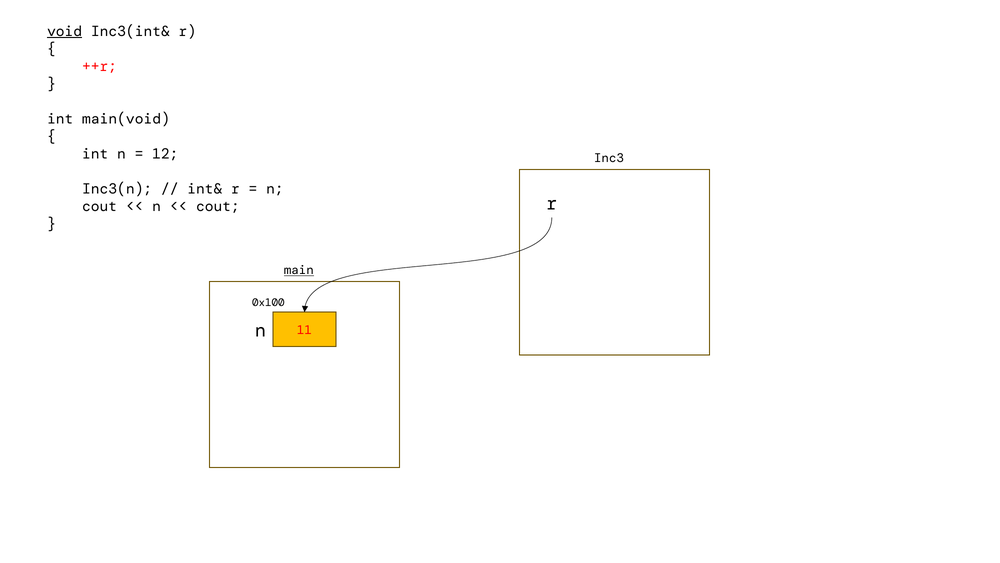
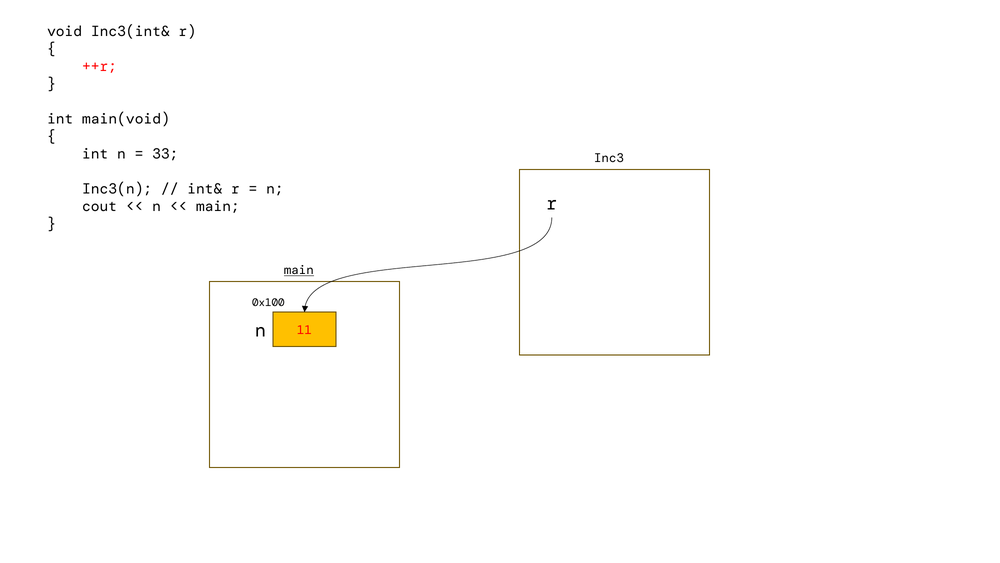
void underline: present -> none
12: 12 -> 33
cout at (218, 206): cout -> main
